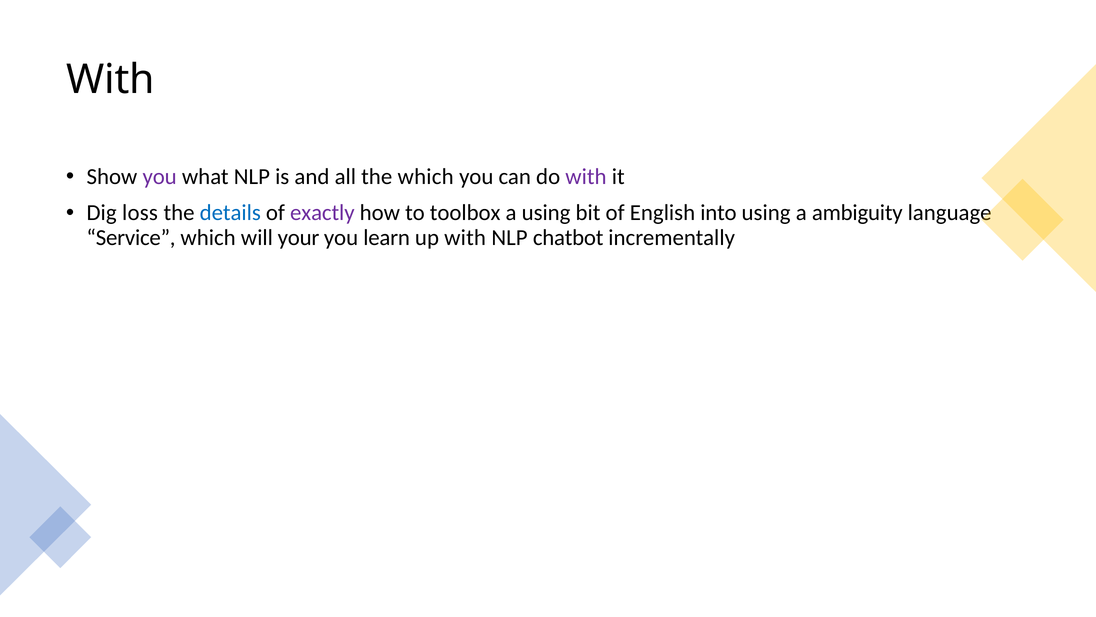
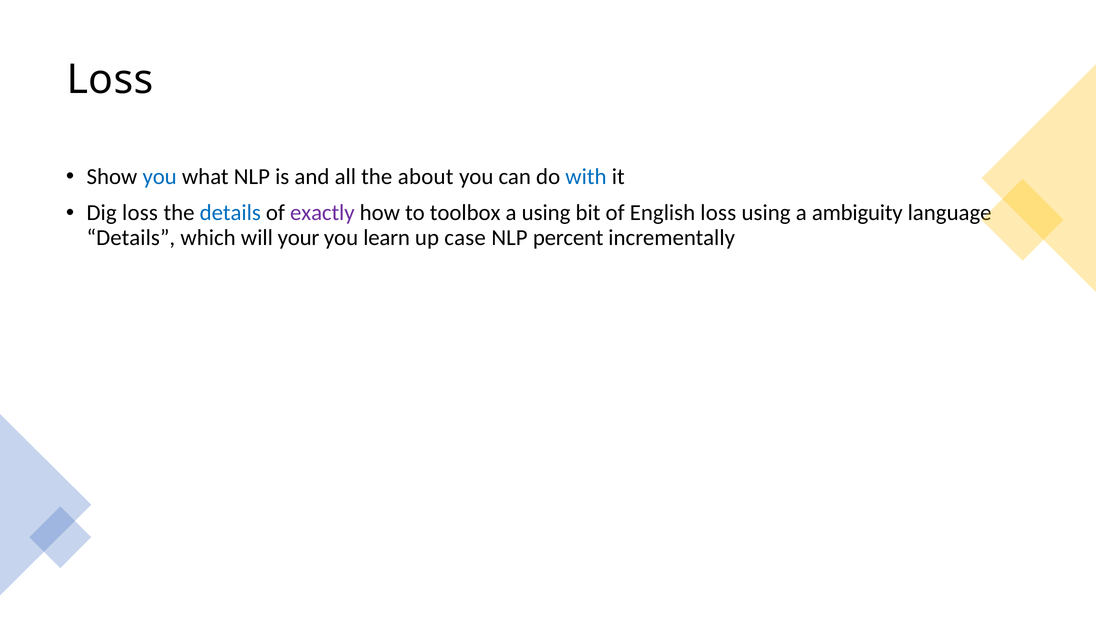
With at (110, 80): With -> Loss
you at (160, 177) colour: purple -> blue
the which: which -> about
with at (586, 177) colour: purple -> blue
English into: into -> loss
Service at (131, 237): Service -> Details
up with: with -> case
chatbot: chatbot -> percent
